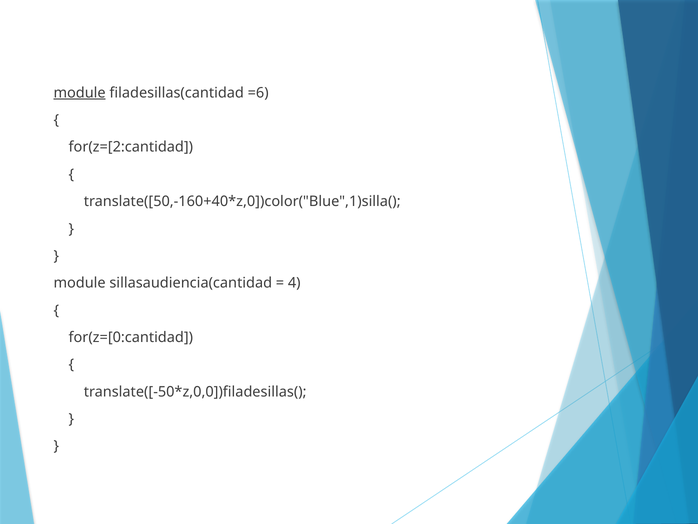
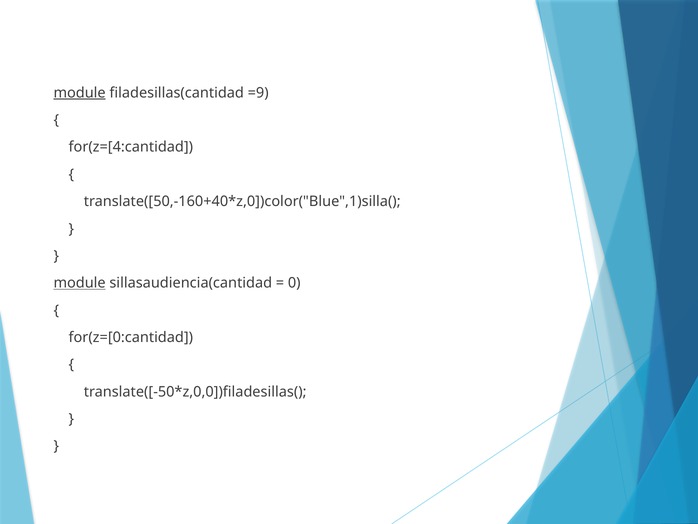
=6: =6 -> =9
for(z=[2:cantidad: for(z=[2:cantidad -> for(z=[4:cantidad
module at (80, 283) underline: none -> present
4: 4 -> 0
